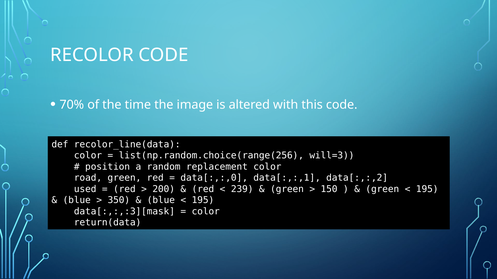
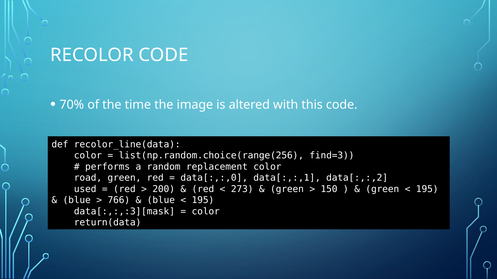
will=3: will=3 -> find=3
position: position -> performs
239: 239 -> 273
350: 350 -> 766
